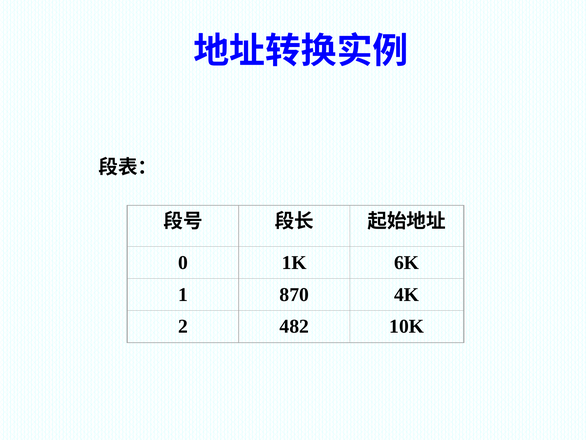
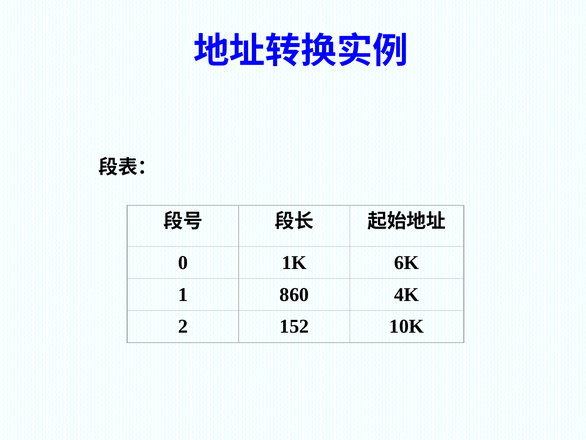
870: 870 -> 860
482: 482 -> 152
